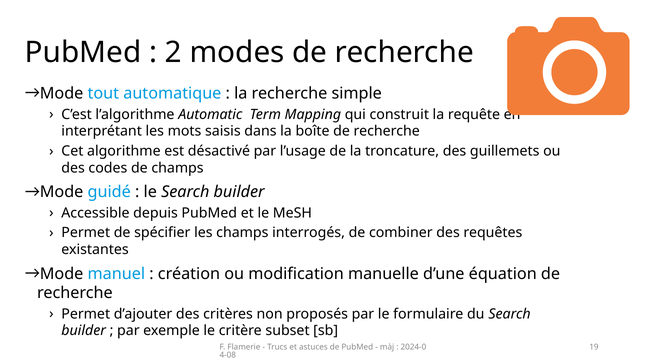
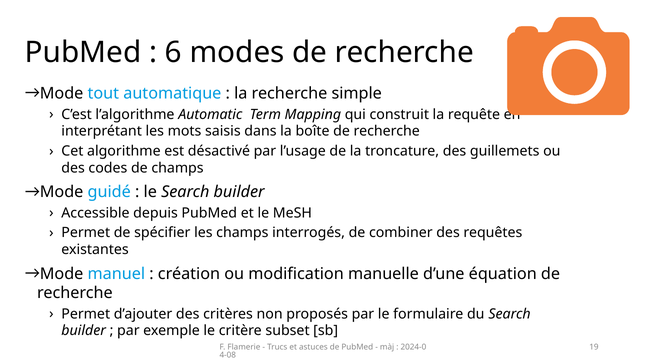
2: 2 -> 6
